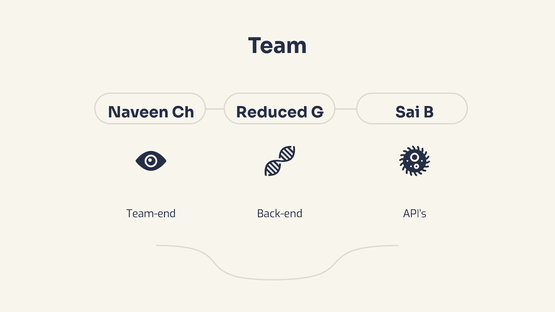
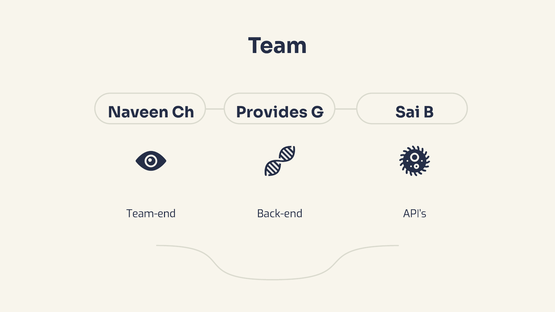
Reduced: Reduced -> Provides
